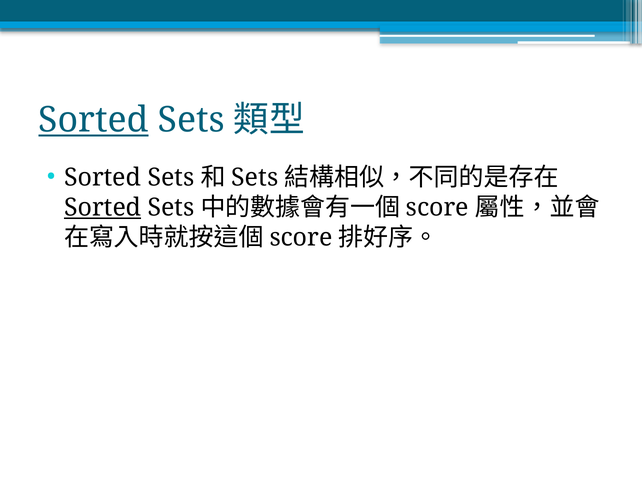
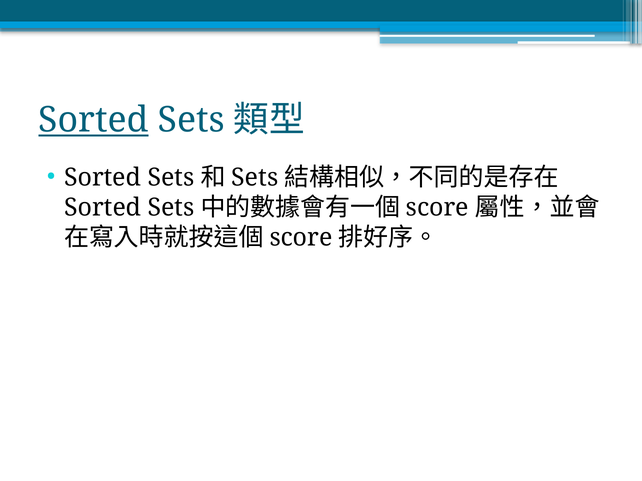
Sorted at (103, 208) underline: present -> none
